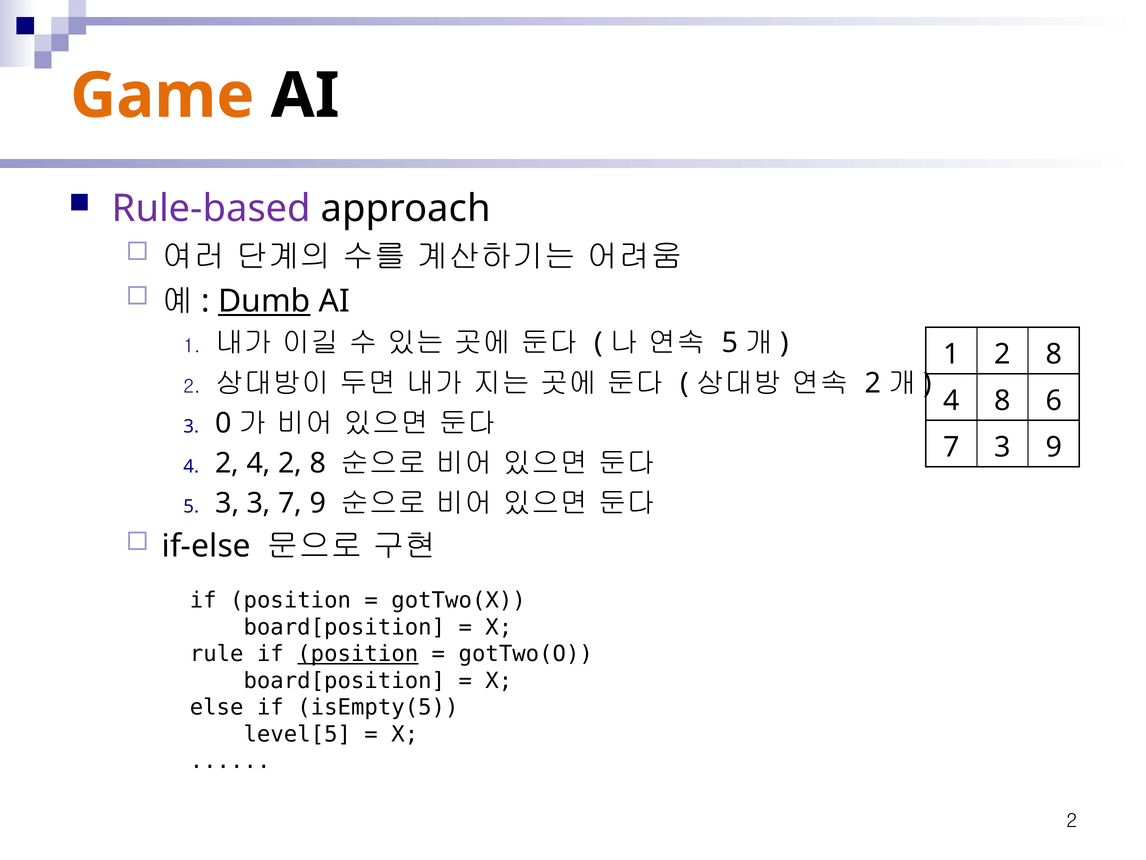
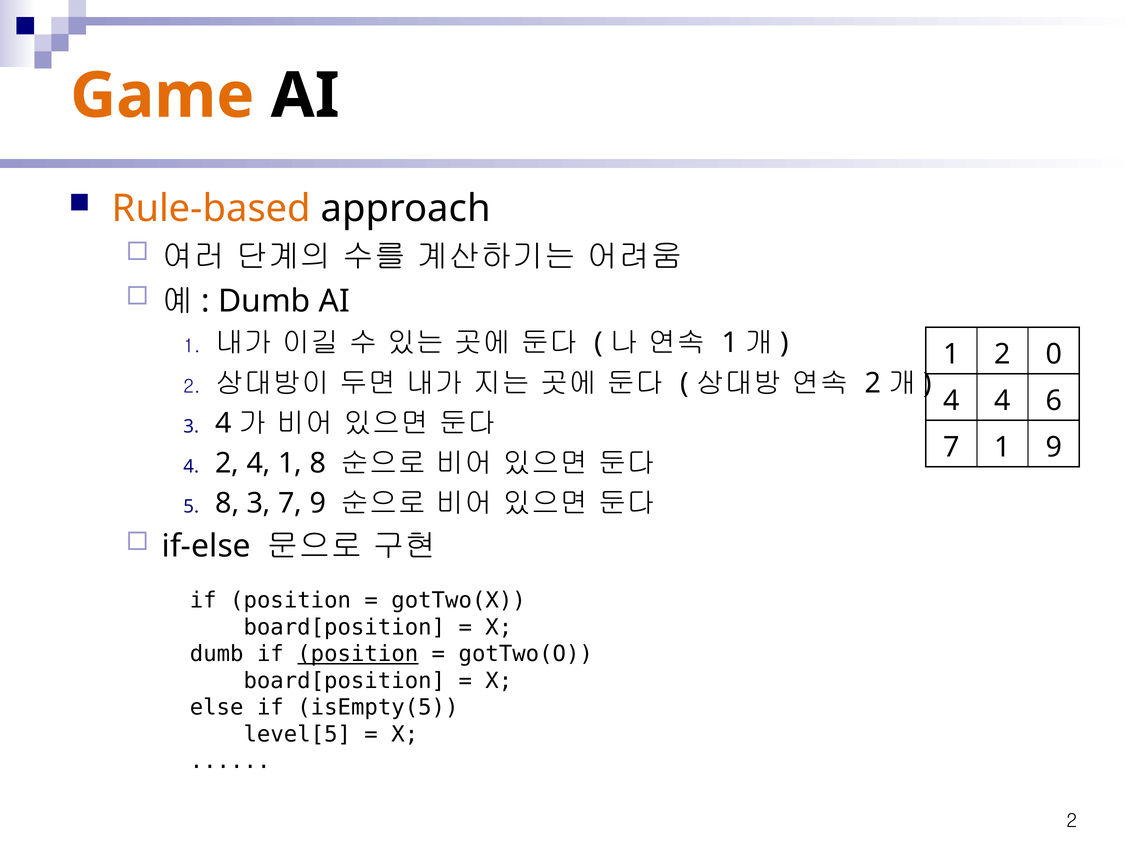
Rule-based colour: purple -> orange
Dumb at (264, 301) underline: present -> none
5 at (730, 343): 5 -> 1
1 2 8: 8 -> 0
4 8: 8 -> 4
3 0: 0 -> 4
7 3: 3 -> 1
2 4 2: 2 -> 1
5 3: 3 -> 8
rule at (217, 654): rule -> dumb
